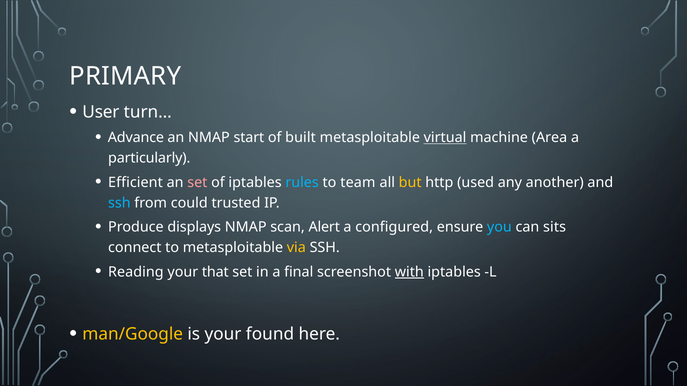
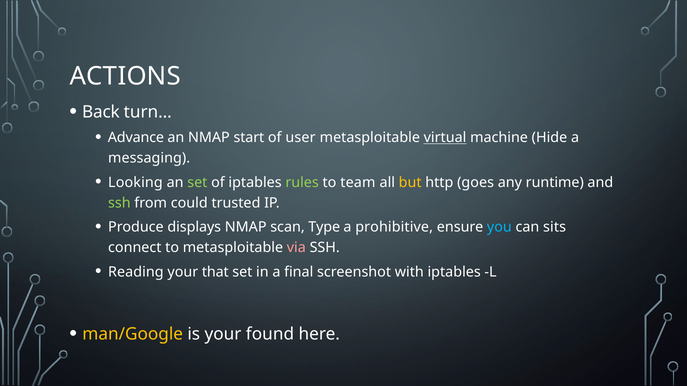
PRIMARY: PRIMARY -> ACTIONS
User: User -> Back
built: built -> user
Area: Area -> Hide
particularly: particularly -> messaging
Efficient: Efficient -> Looking
set at (197, 183) colour: pink -> light green
rules colour: light blue -> light green
used: used -> goes
another: another -> runtime
ssh at (119, 203) colour: light blue -> light green
Alert: Alert -> Type
configured: configured -> prohibitive
via colour: yellow -> pink
with underline: present -> none
